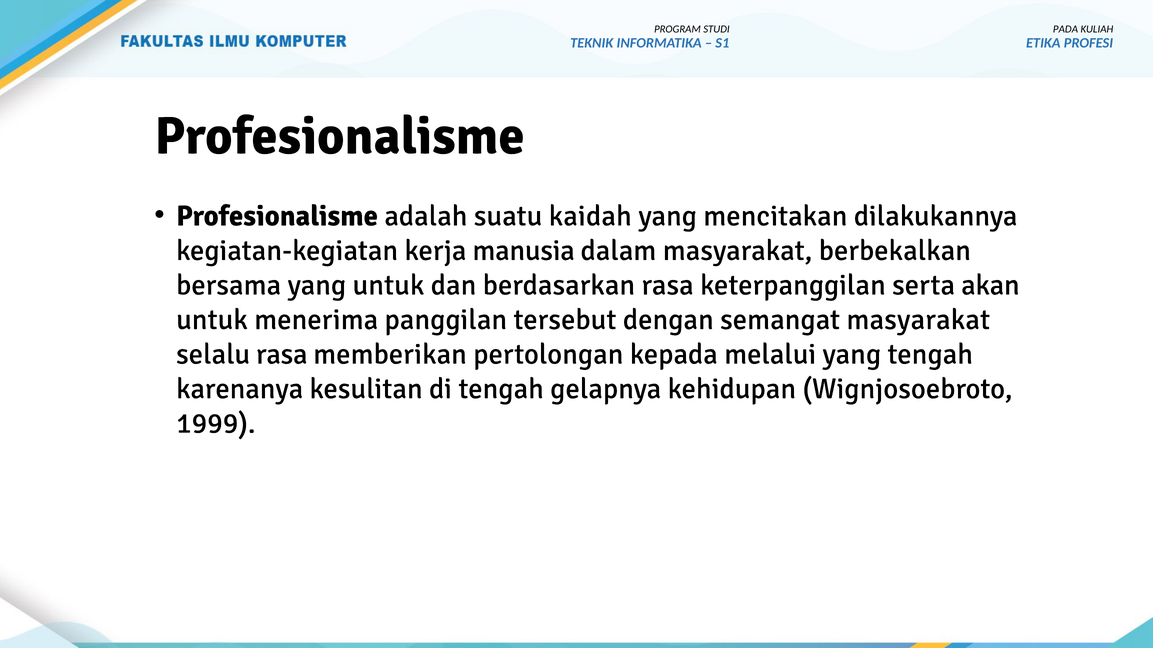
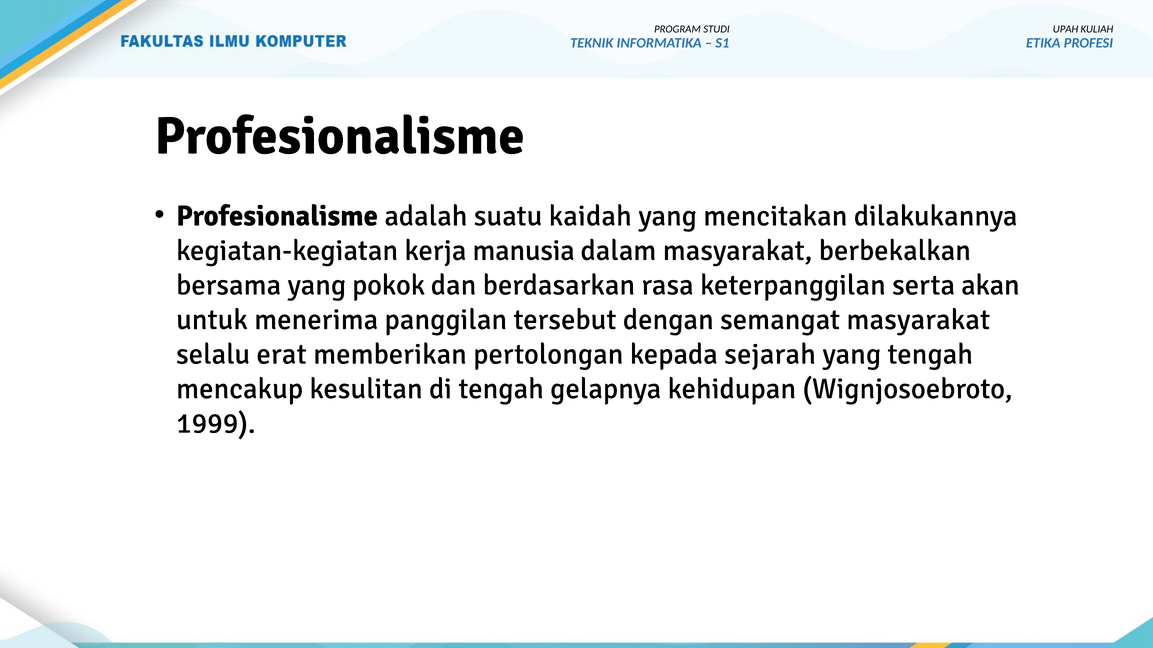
PADA: PADA -> UPAH
yang untuk: untuk -> pokok
selalu rasa: rasa -> erat
melalui: melalui -> sejarah
karenanya: karenanya -> mencakup
